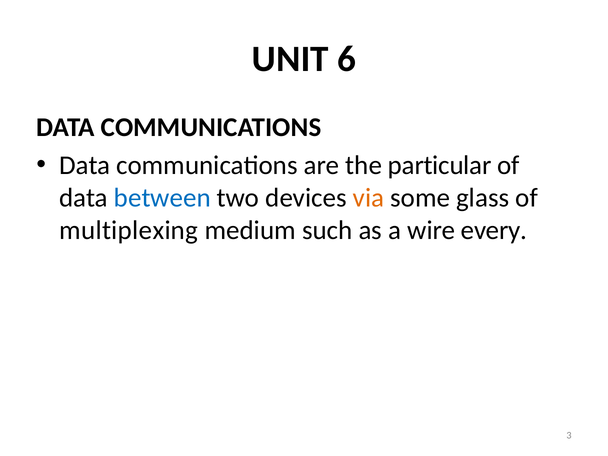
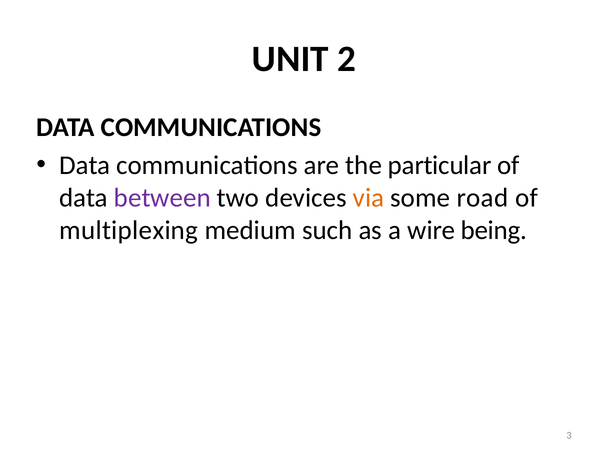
6: 6 -> 2
between colour: blue -> purple
glass: glass -> road
every: every -> being
